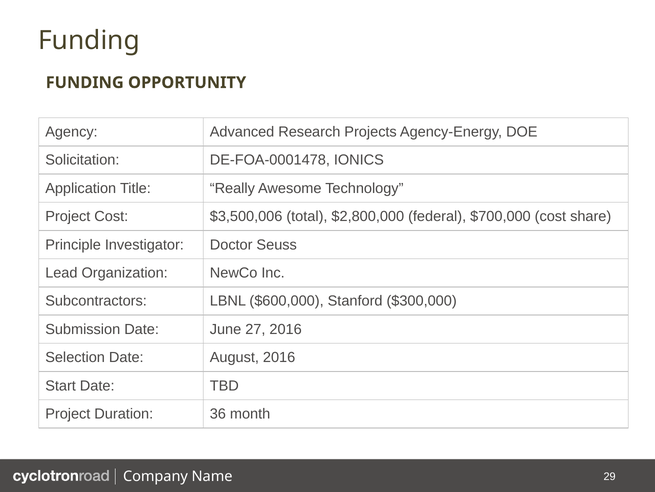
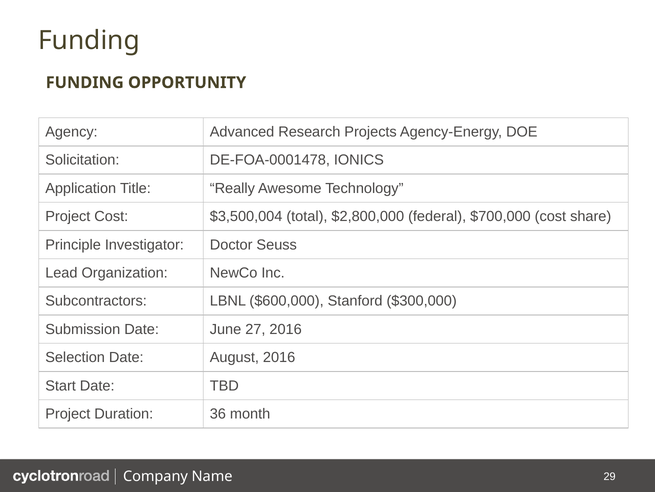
$3,500,006: $3,500,006 -> $3,500,004
